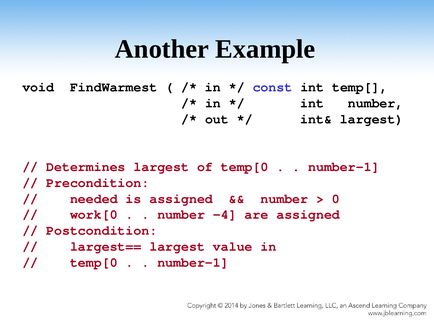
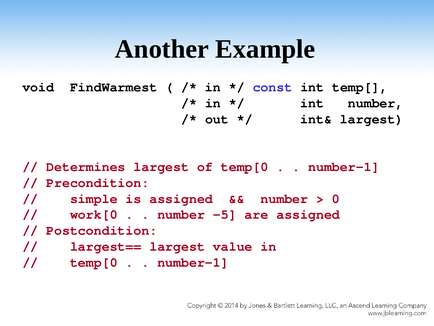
needed: needed -> simple
-4: -4 -> -5
